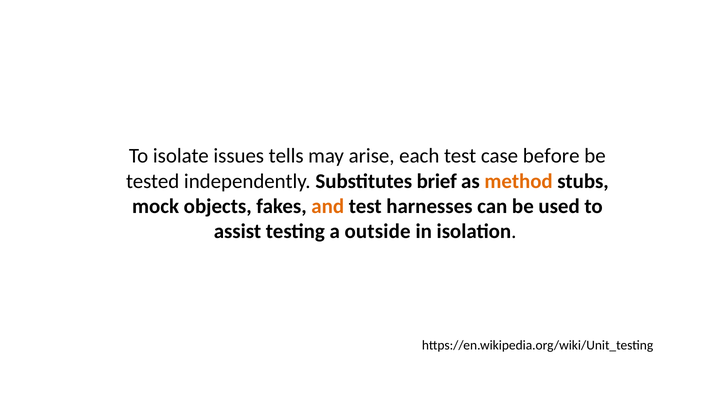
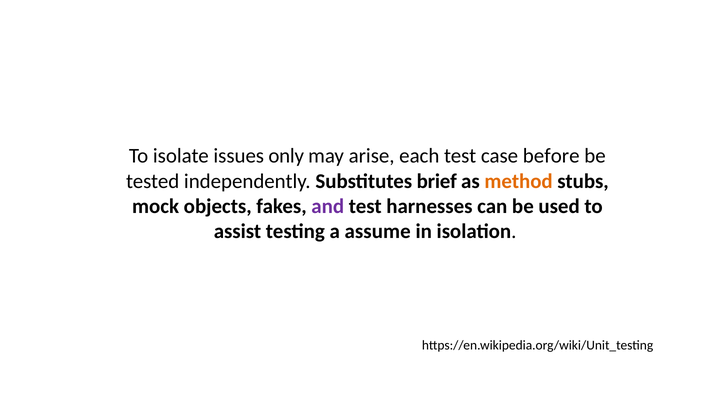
tells: tells -> only
and colour: orange -> purple
outside: outside -> assume
